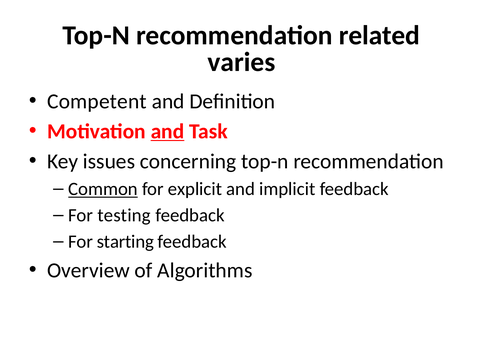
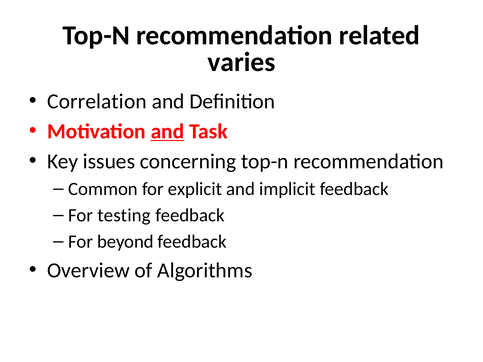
Competent: Competent -> Correlation
Common underline: present -> none
starting: starting -> beyond
